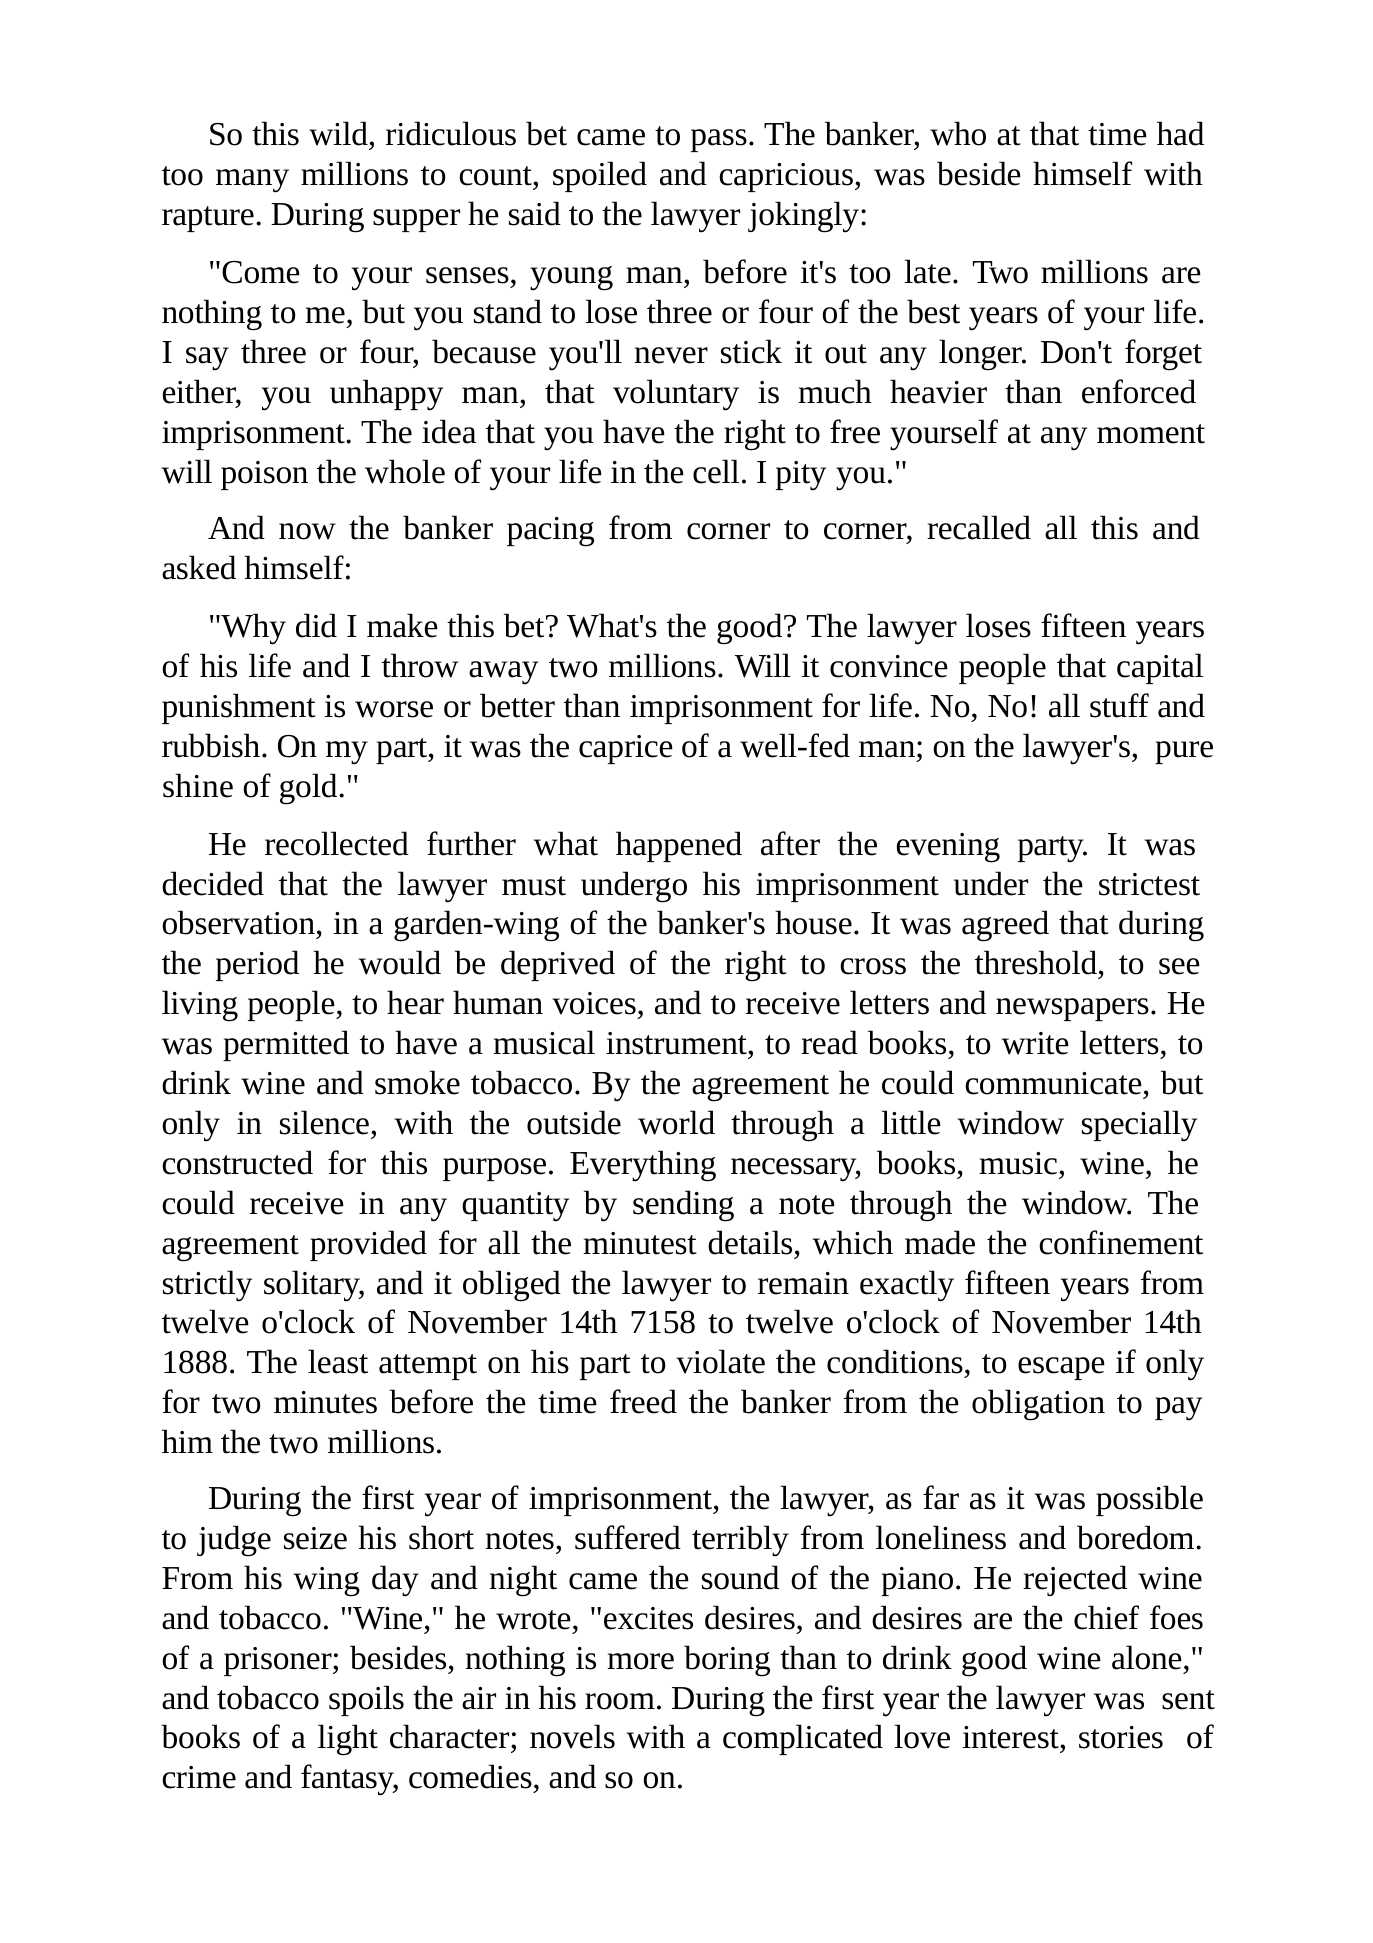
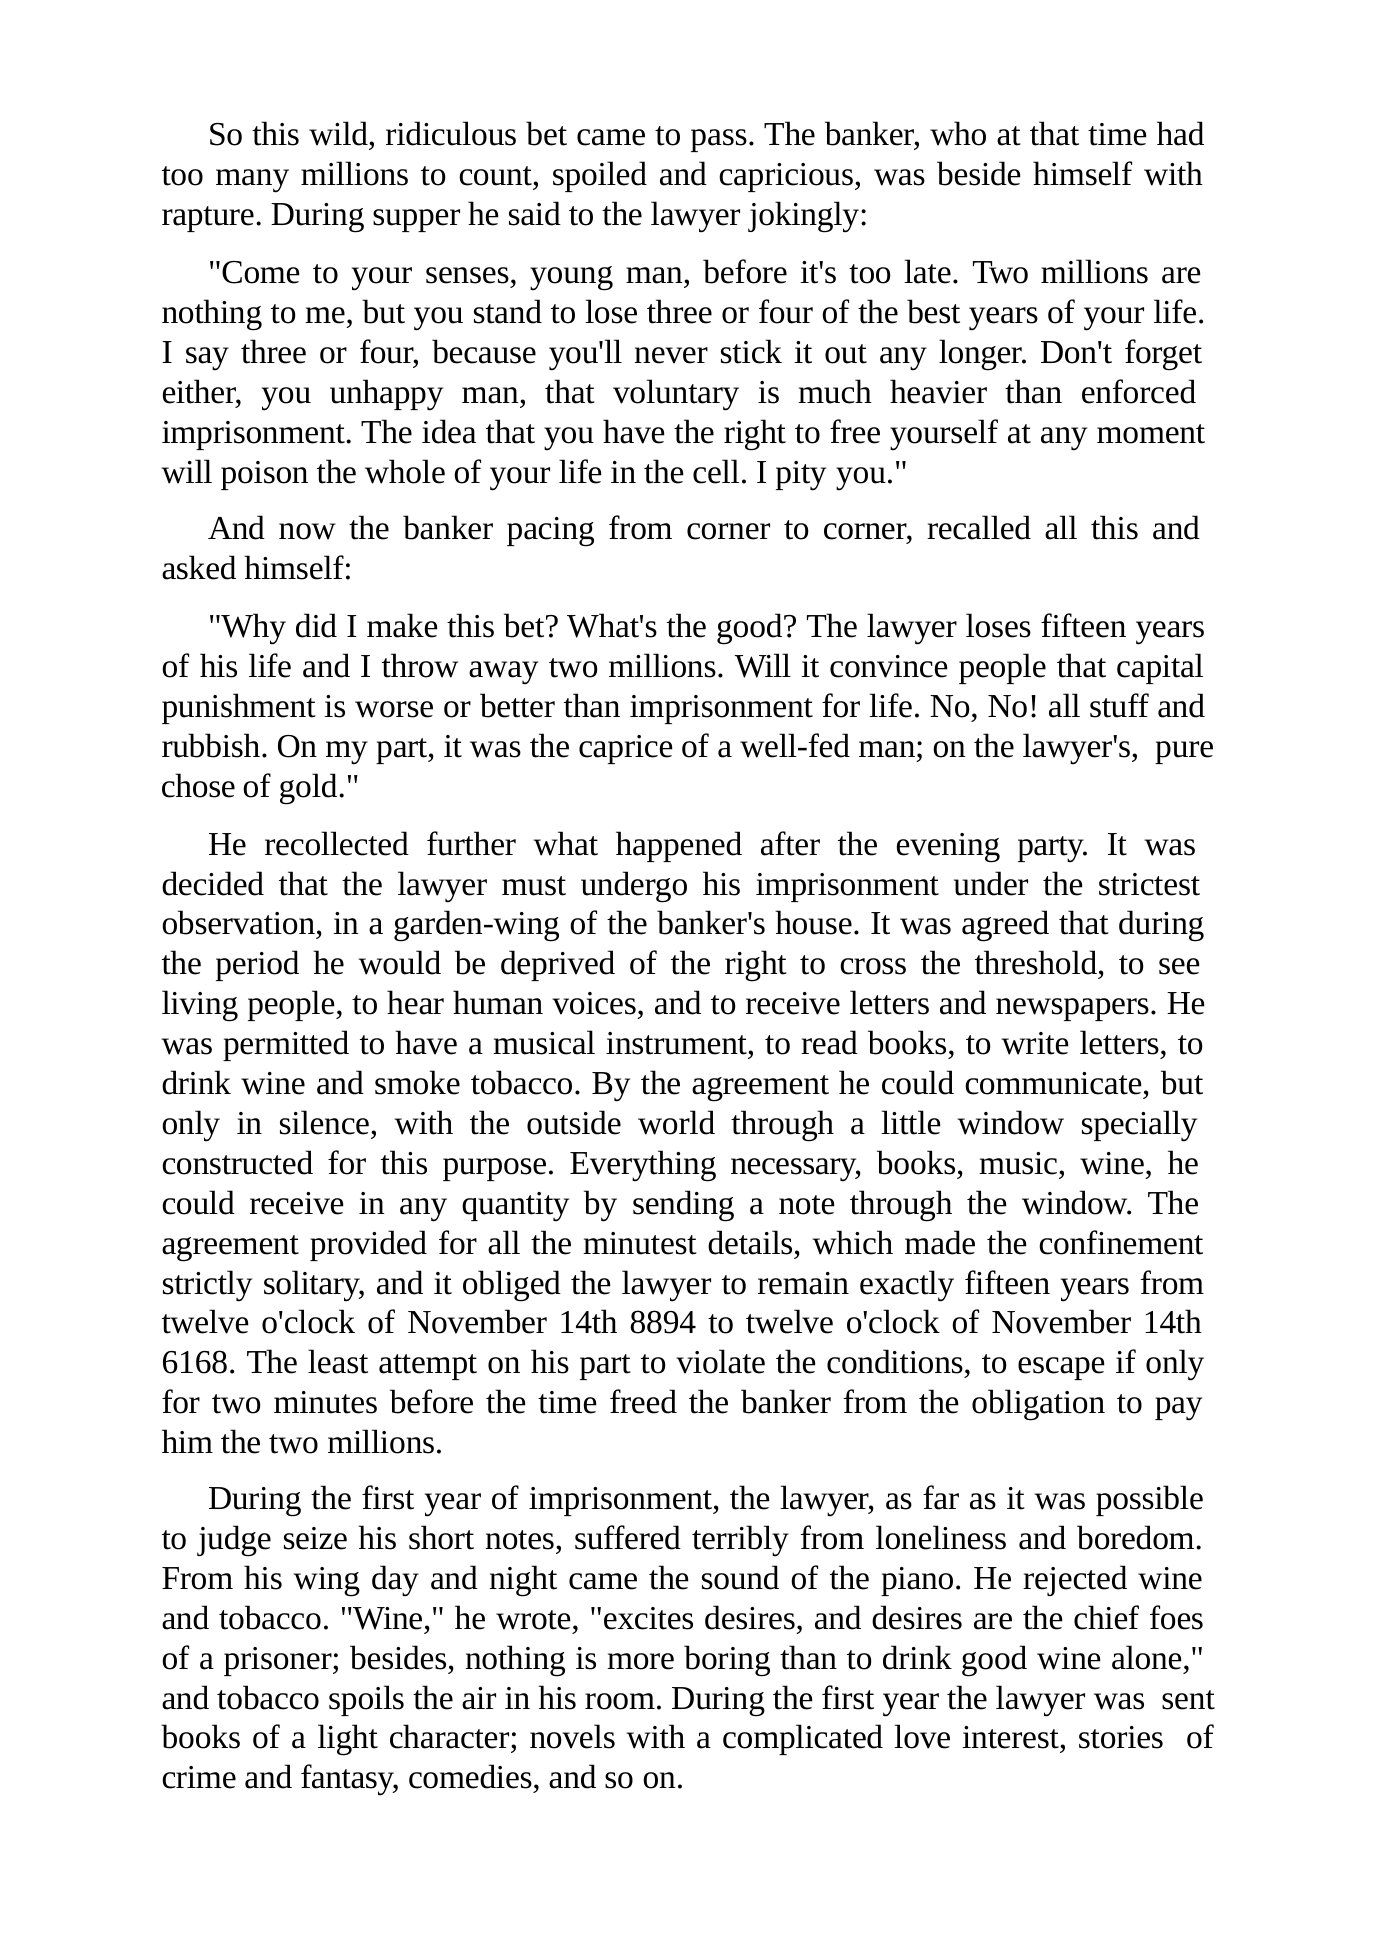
shine: shine -> chose
7158: 7158 -> 8894
1888: 1888 -> 6168
